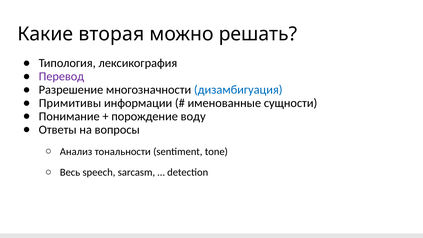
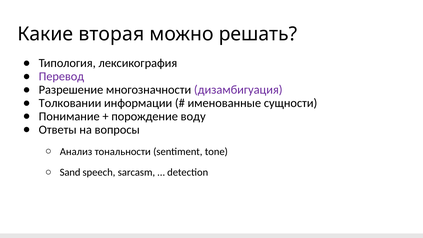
дизамбигуация colour: blue -> purple
Примитивы: Примитивы -> Толковании
Весь: Весь -> Sand
